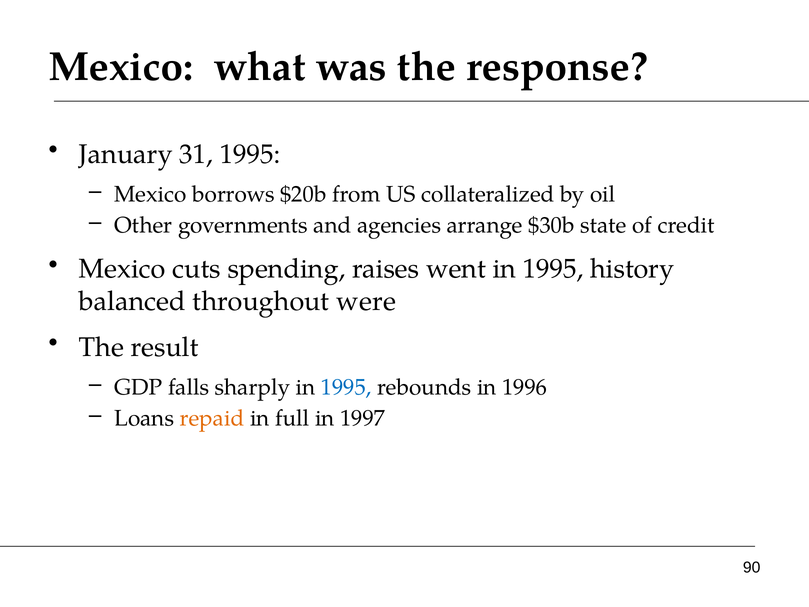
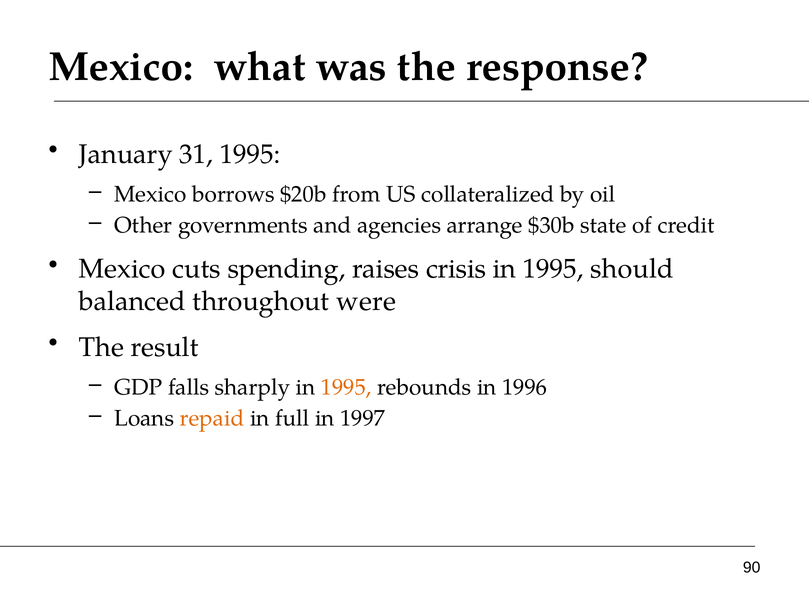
went: went -> crisis
history: history -> should
1995 at (346, 387) colour: blue -> orange
